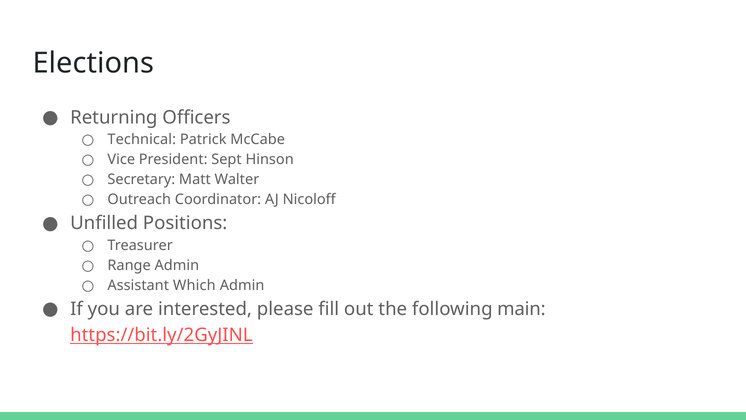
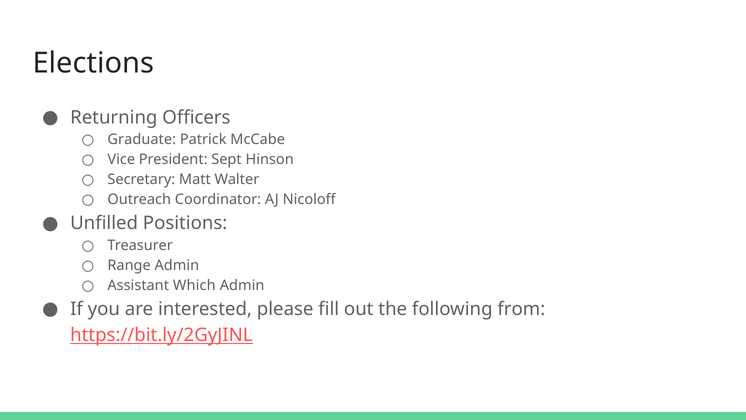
Technical: Technical -> Graduate
main: main -> from
